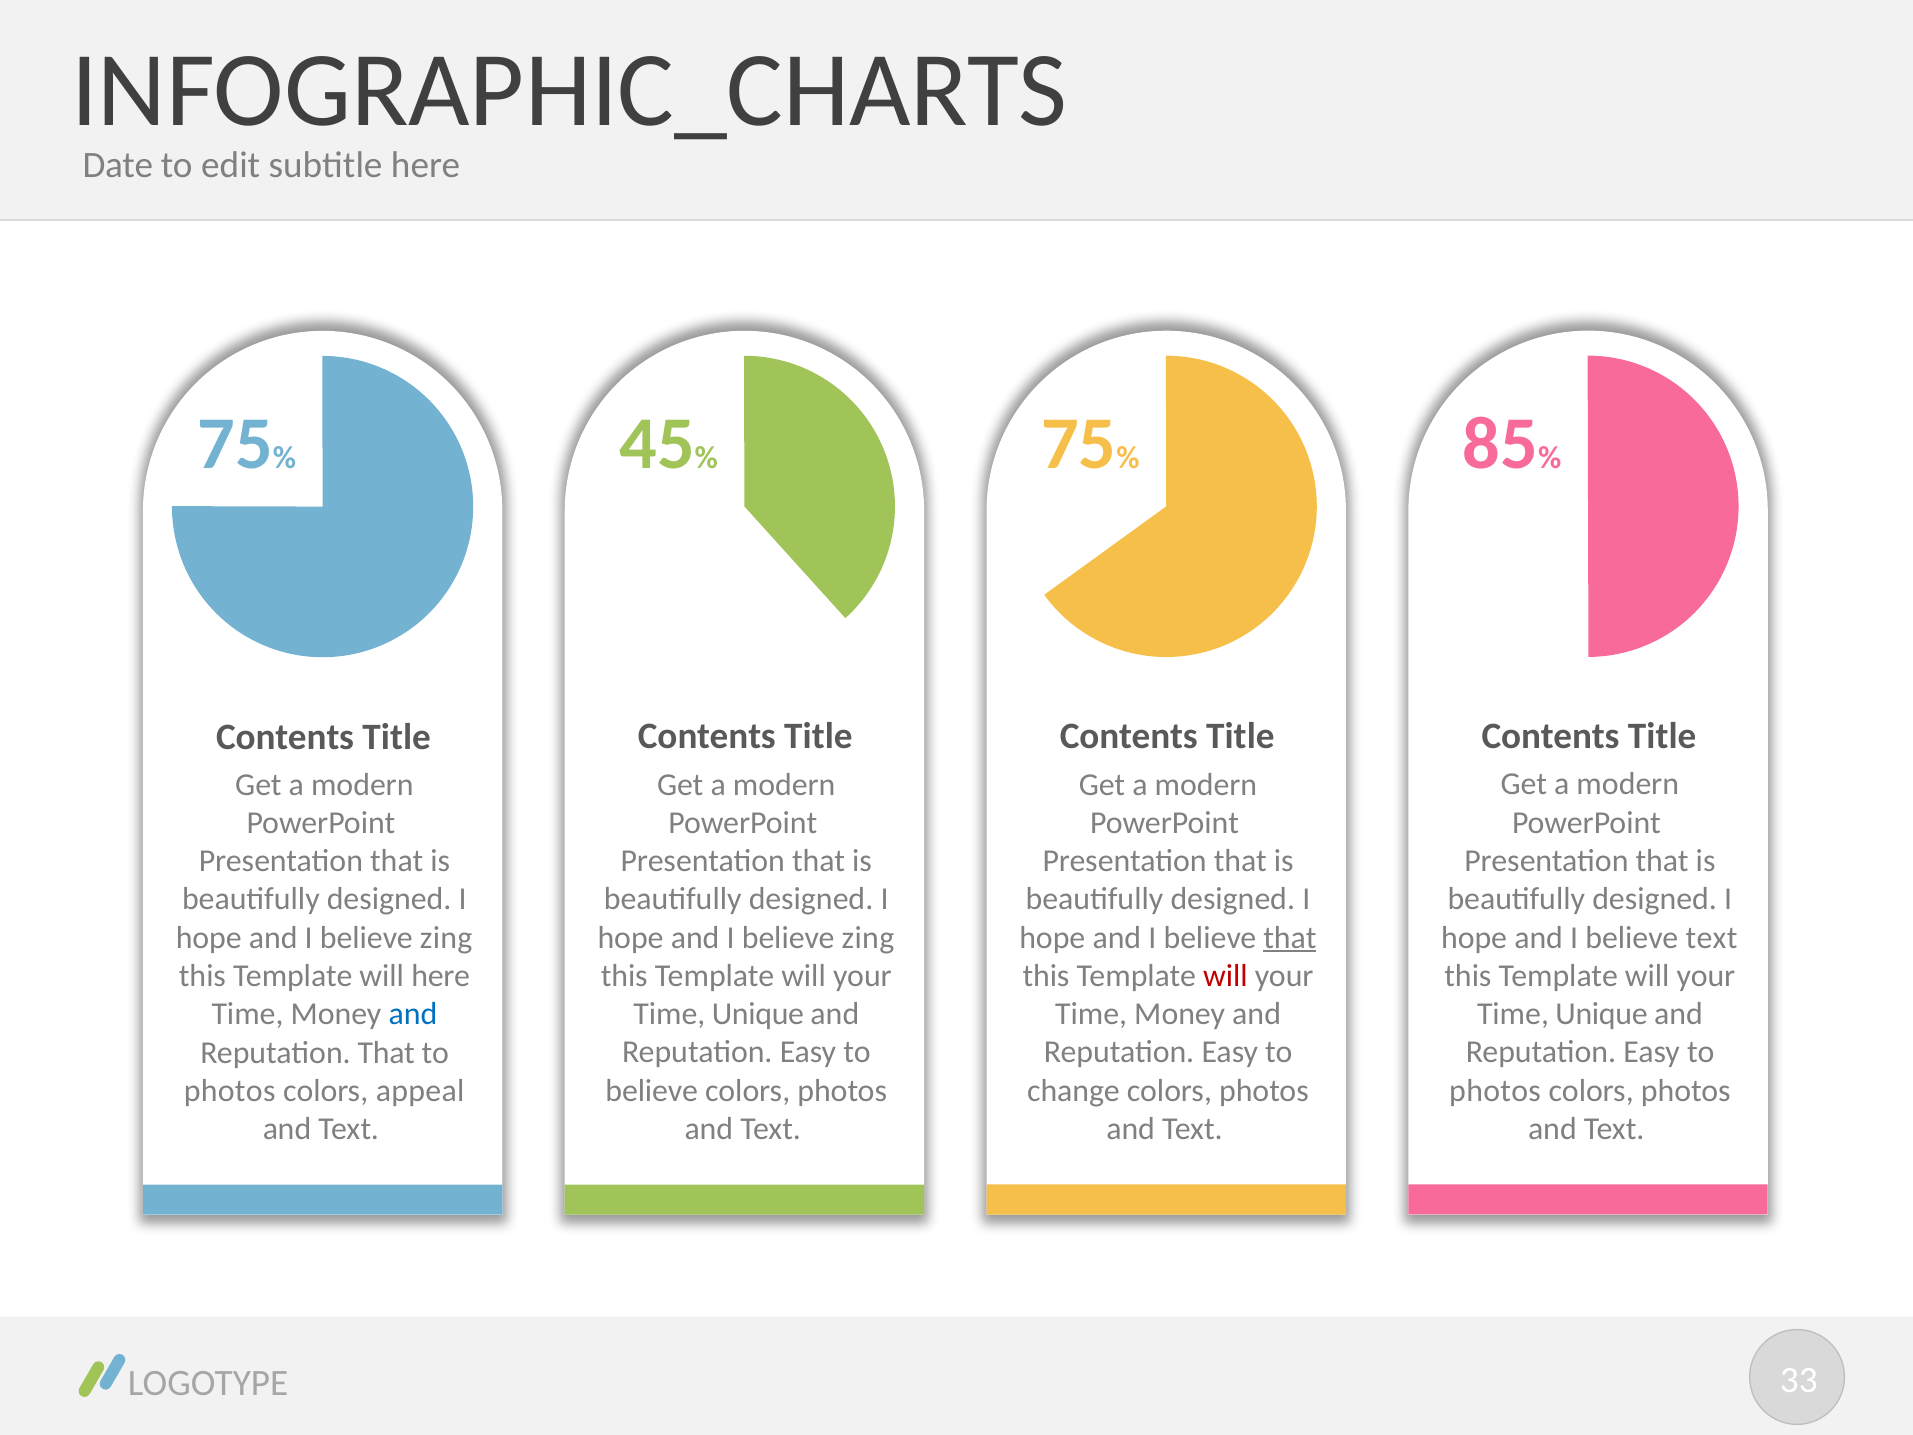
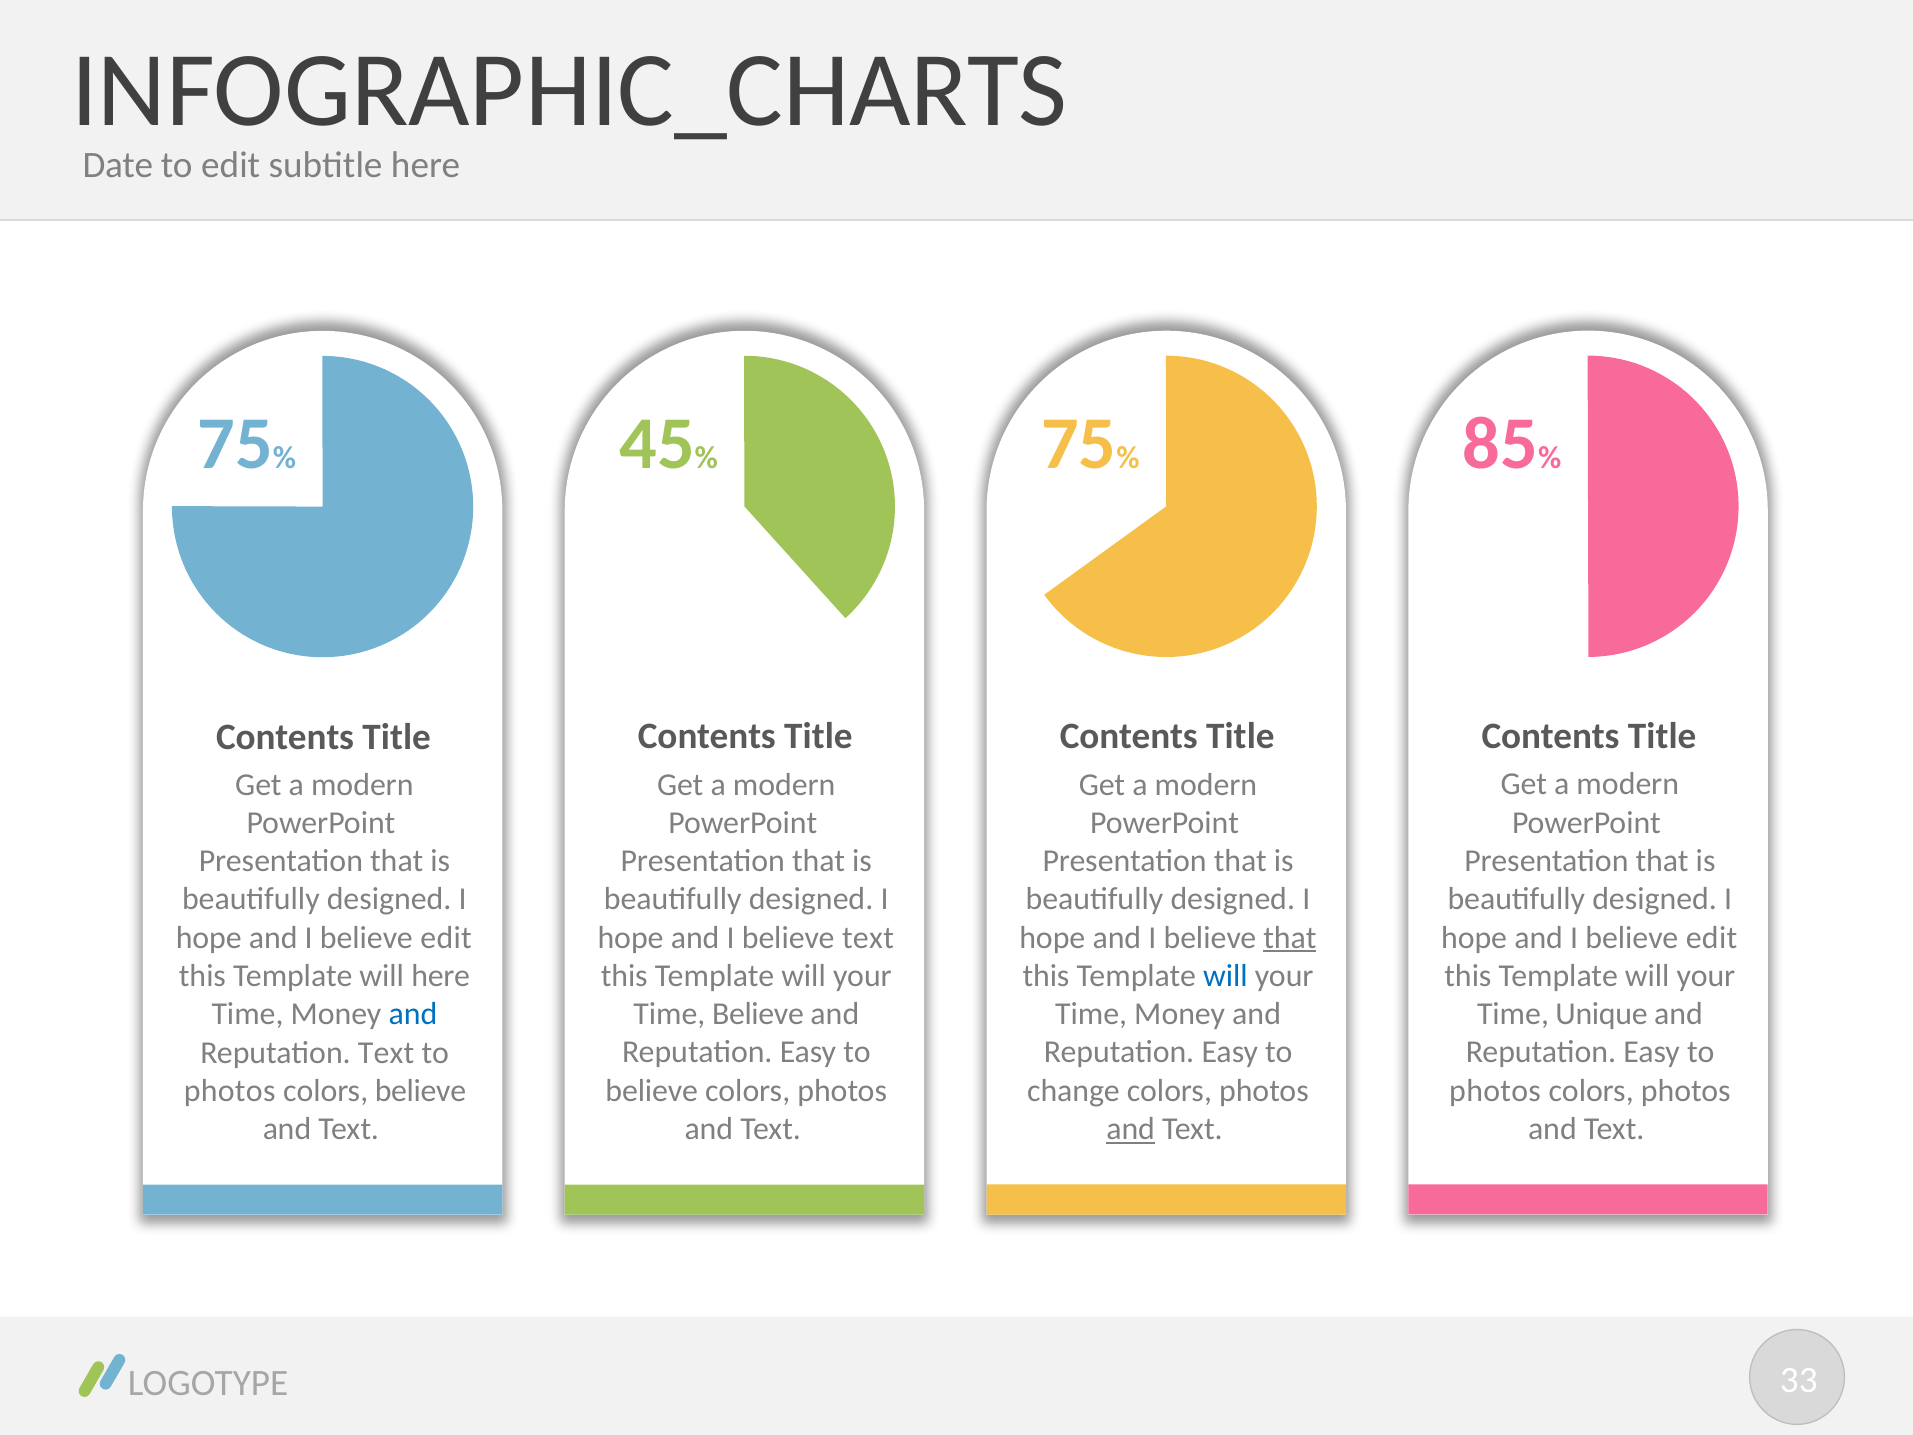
zing at (446, 938): zing -> edit
zing at (868, 937): zing -> text
text at (1712, 937): text -> edit
will at (1225, 976) colour: red -> blue
Unique at (758, 1014): Unique -> Believe
Reputation That: That -> Text
colors appeal: appeal -> believe
and at (1131, 1129) underline: none -> present
